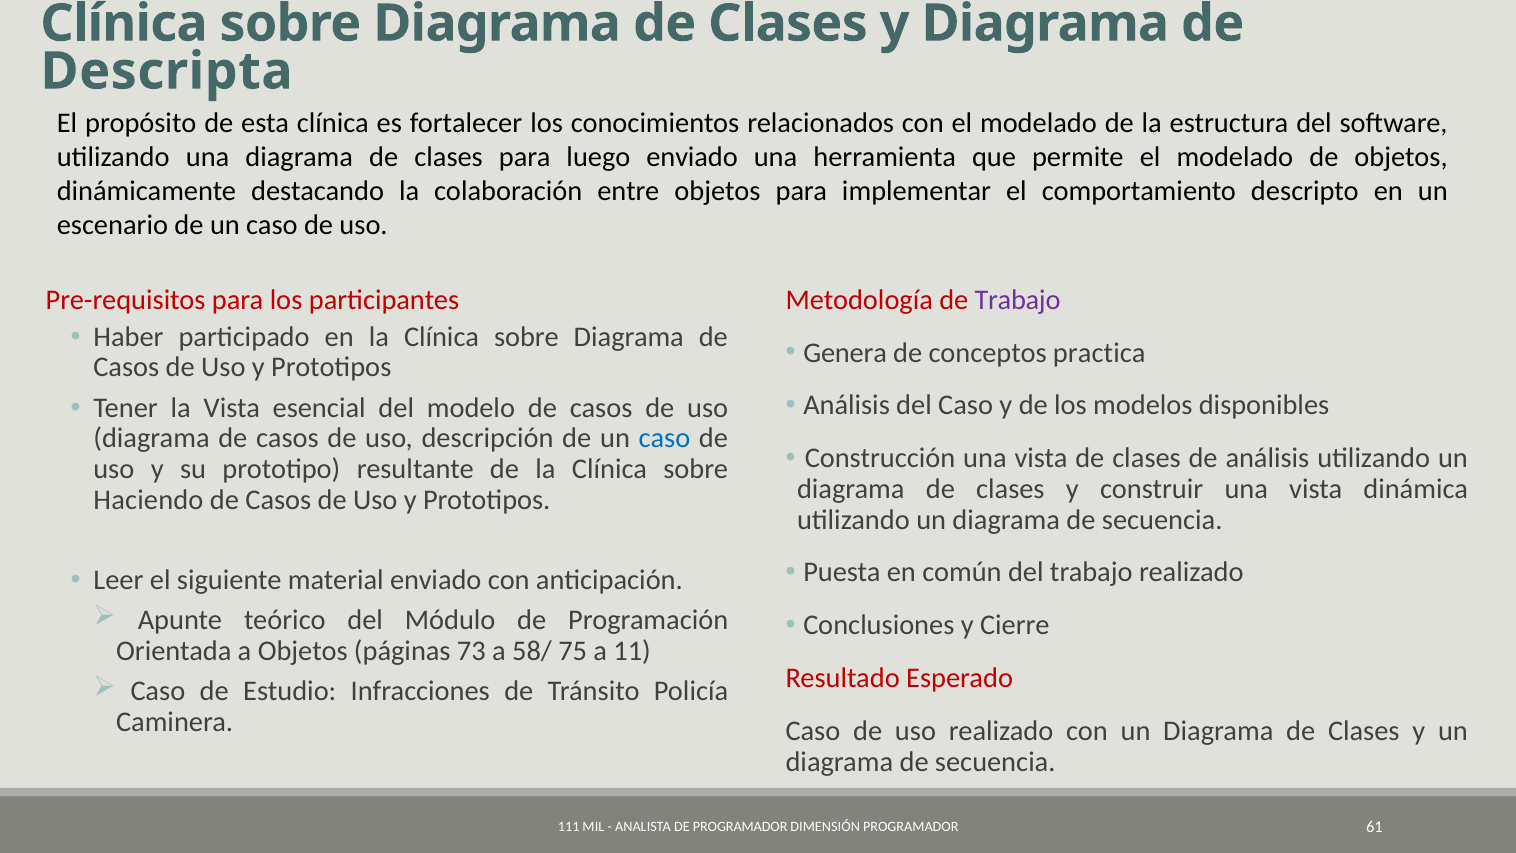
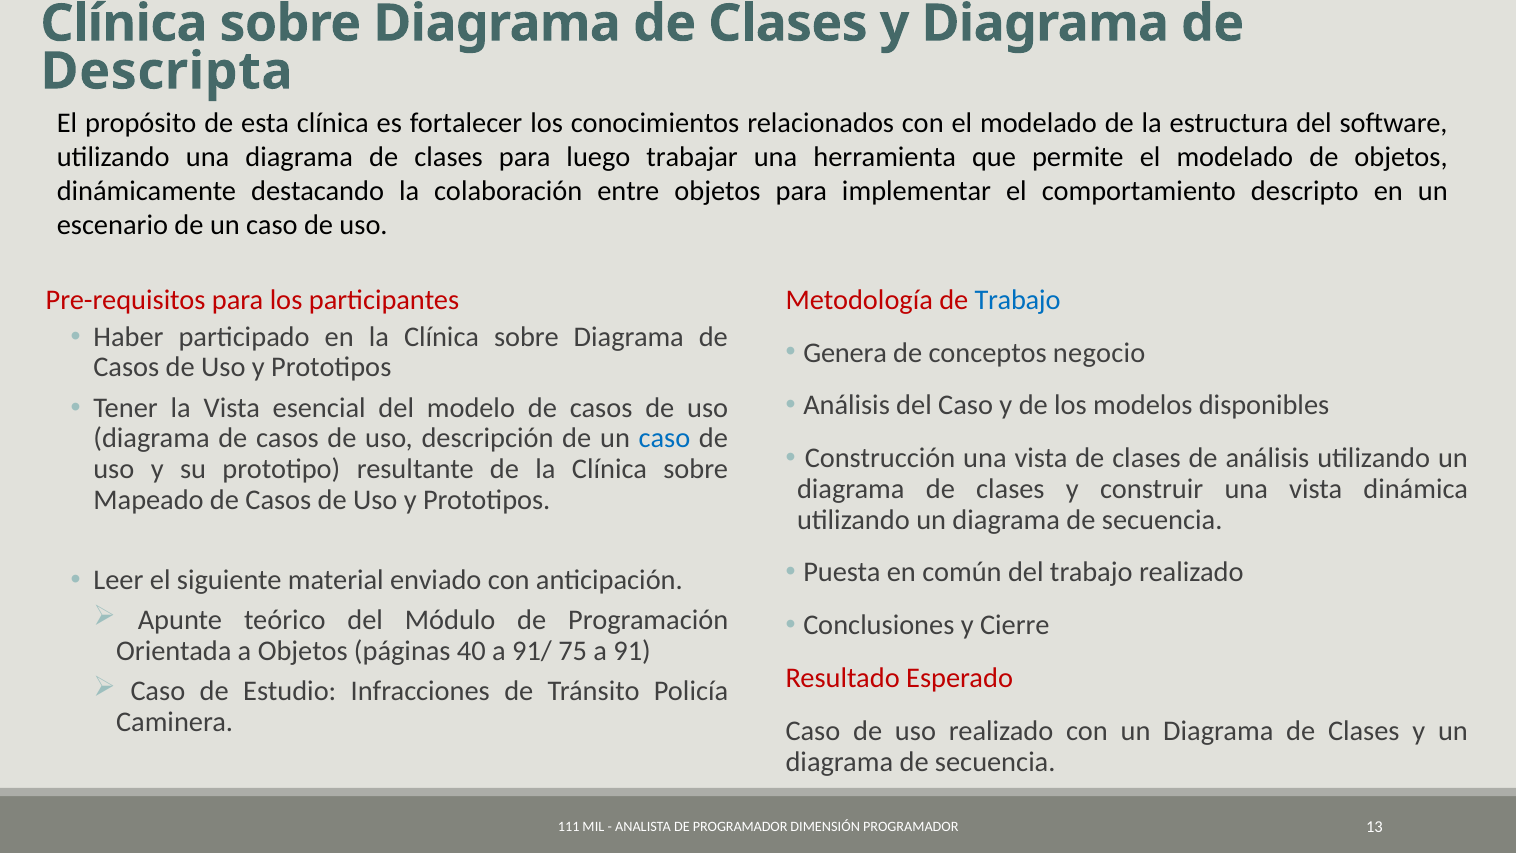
luego enviado: enviado -> trabajar
Trabajo at (1018, 300) colour: purple -> blue
practica: practica -> negocio
Haciendo: Haciendo -> Mapeado
73: 73 -> 40
58/: 58/ -> 91/
11: 11 -> 91
61: 61 -> 13
